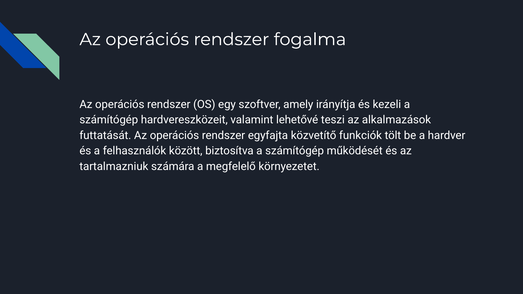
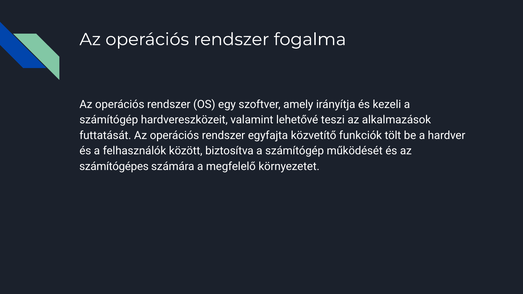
tartalmazniuk: tartalmazniuk -> számítógépes
